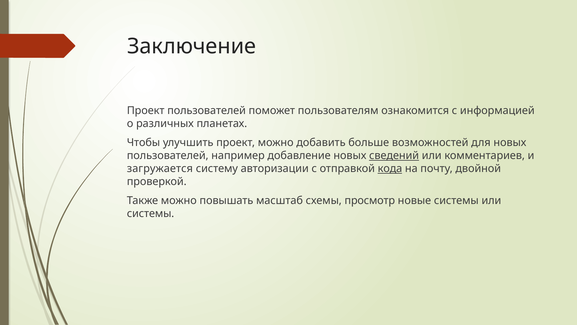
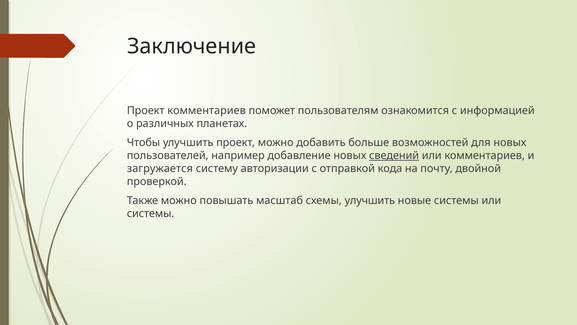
Проект пользователей: пользователей -> комментариев
кода underline: present -> none
схемы просмотр: просмотр -> улучшить
